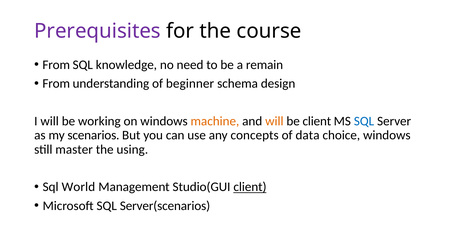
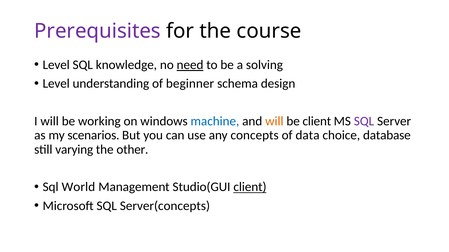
From at (56, 65): From -> Level
need underline: none -> present
remain: remain -> solving
From at (56, 84): From -> Level
machine colour: orange -> blue
SQL at (364, 121) colour: blue -> purple
choice windows: windows -> database
master: master -> varying
using: using -> other
Server(scenarios: Server(scenarios -> Server(concepts
